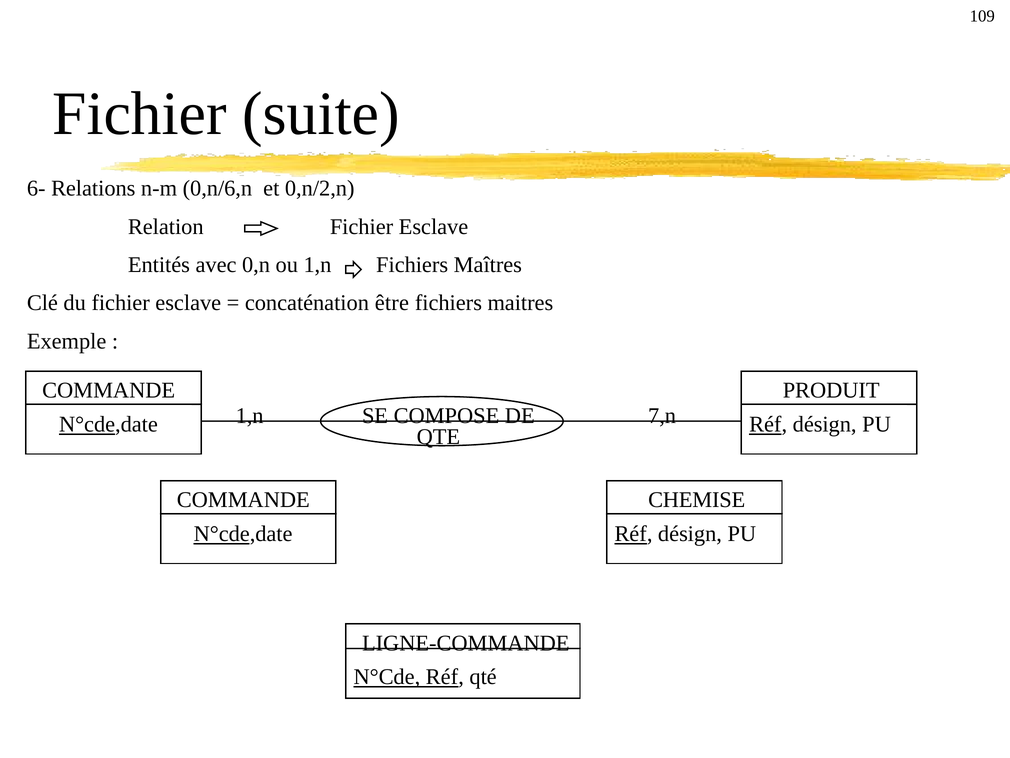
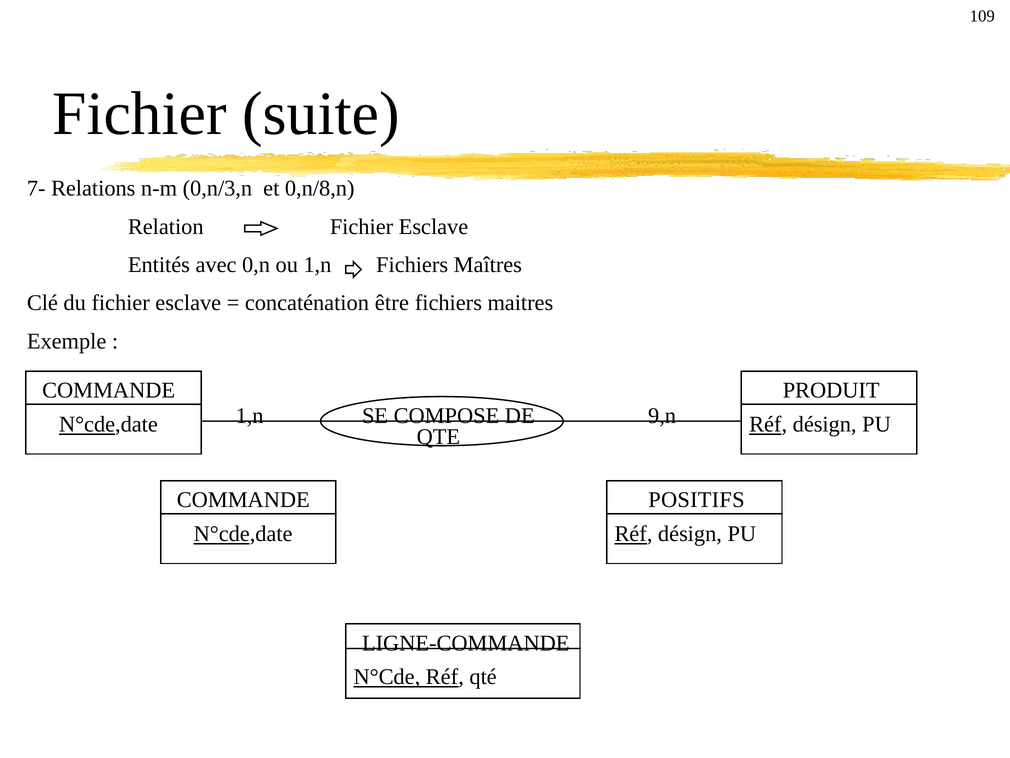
6-: 6- -> 7-
0,n/6,n: 0,n/6,n -> 0,n/3,n
0,n/2,n: 0,n/2,n -> 0,n/8,n
7,n: 7,n -> 9,n
CHEMISE: CHEMISE -> POSITIFS
